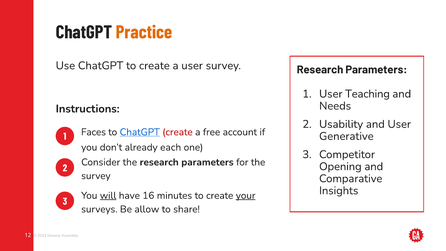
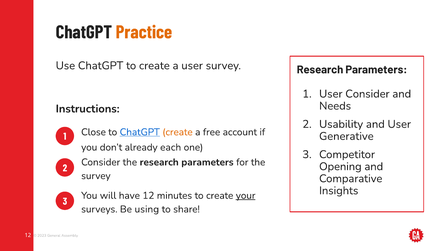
User Teaching: Teaching -> Consider
Faces: Faces -> Close
create at (178, 132) colour: red -> orange
will underline: present -> none
have 16: 16 -> 12
allow: allow -> using
